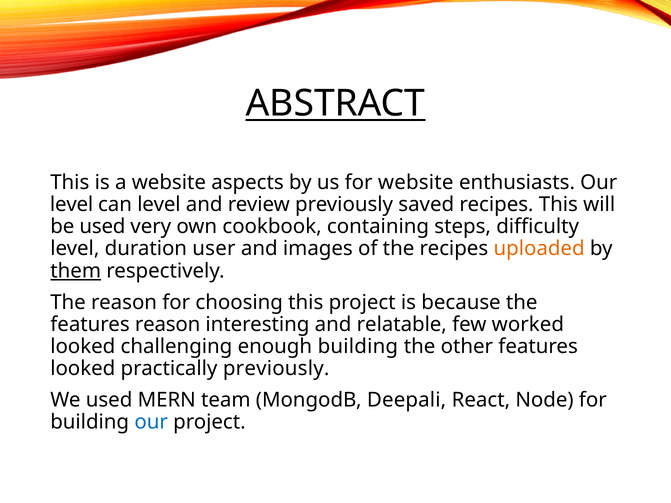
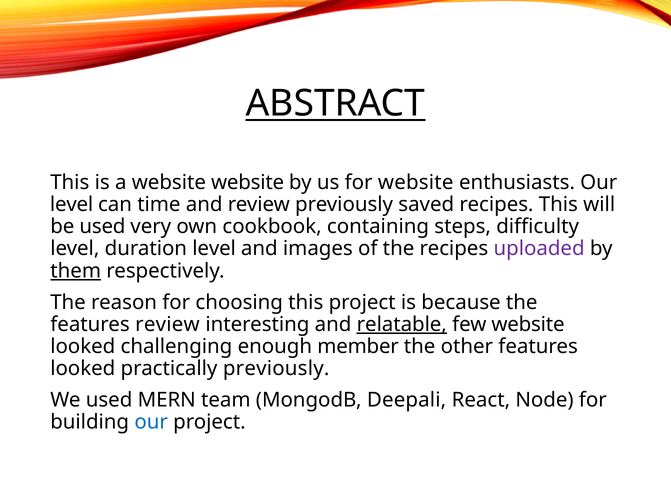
website aspects: aspects -> website
can level: level -> time
duration user: user -> level
uploaded colour: orange -> purple
features reason: reason -> review
relatable underline: none -> present
few worked: worked -> website
enough building: building -> member
